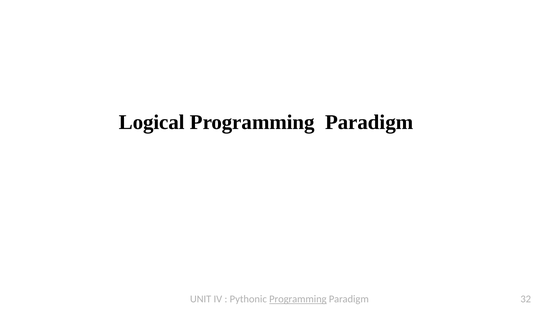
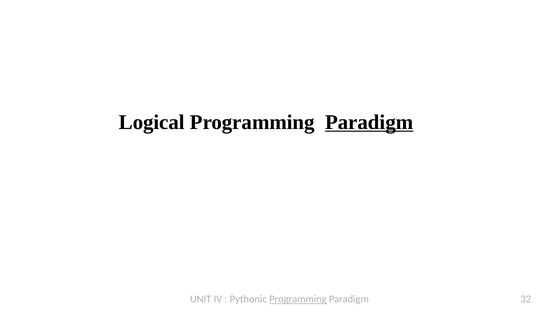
Paradigm at (369, 122) underline: none -> present
